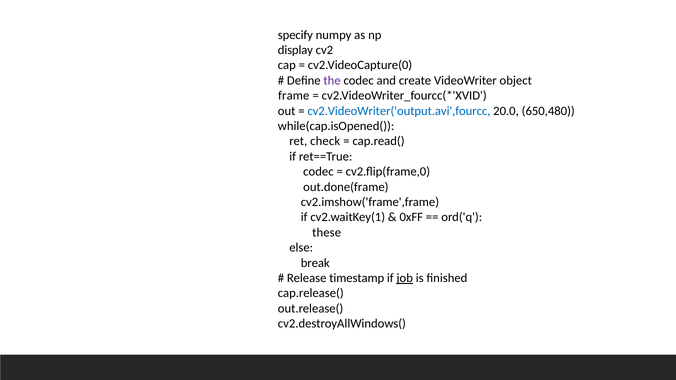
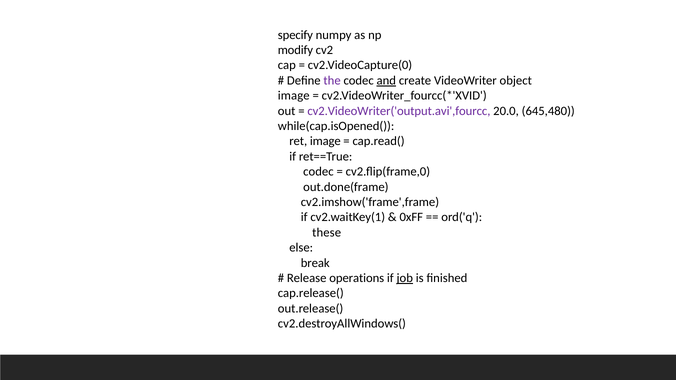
display: display -> modify
and underline: none -> present
frame at (294, 96): frame -> image
cv2.VideoWriter('output.avi',fourcc colour: blue -> purple
650,480: 650,480 -> 645,480
ret check: check -> image
timestamp: timestamp -> operations
